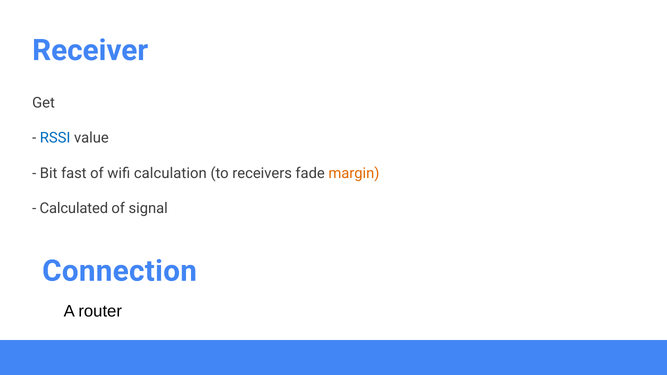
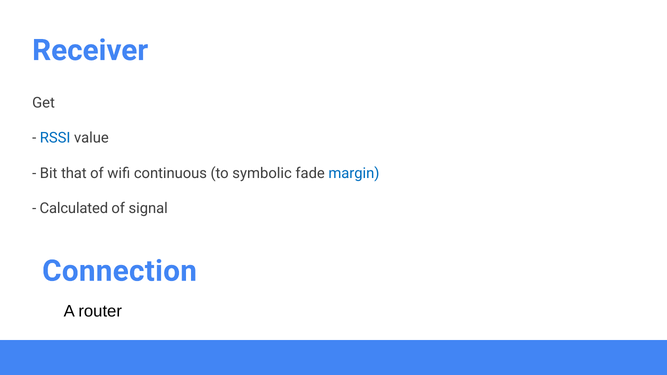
fast: fast -> that
calculation: calculation -> continuous
receivers: receivers -> symbolic
margin colour: orange -> blue
